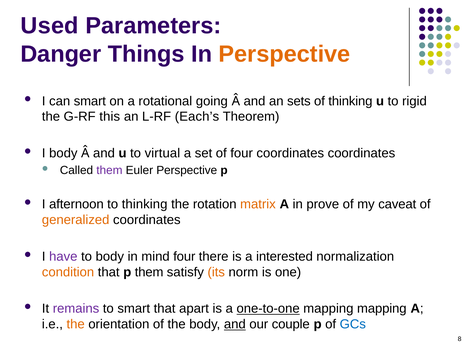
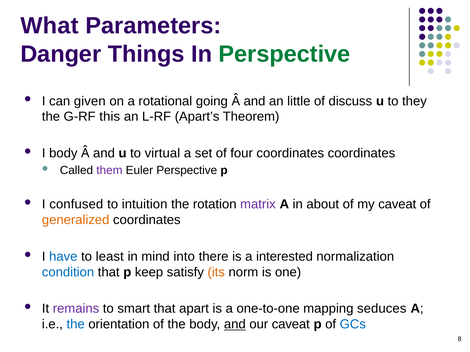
Used: Used -> What
Perspective at (284, 54) colour: orange -> green
can smart: smart -> given
sets: sets -> little
of thinking: thinking -> discuss
rigid: rigid -> they
Each’s: Each’s -> Apart’s
afternoon: afternoon -> confused
to thinking: thinking -> intuition
matrix colour: orange -> purple
prove: prove -> about
have colour: purple -> blue
to body: body -> least
mind four: four -> into
condition colour: orange -> blue
p them: them -> keep
one-to-one underline: present -> none
mapping mapping: mapping -> seduces
the at (76, 325) colour: orange -> blue
our couple: couple -> caveat
